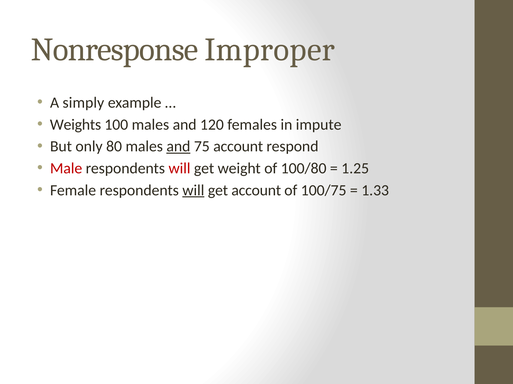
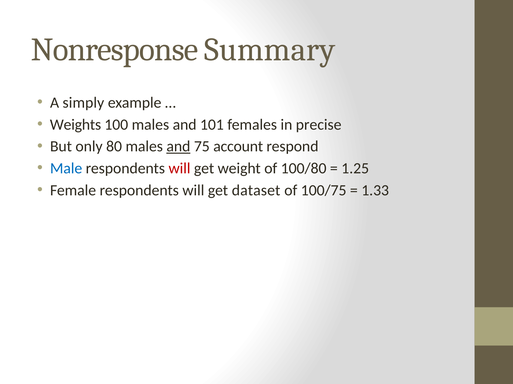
Improper: Improper -> Summary
120: 120 -> 101
impute: impute -> precise
Male colour: red -> blue
will at (193, 191) underline: present -> none
get account: account -> dataset
